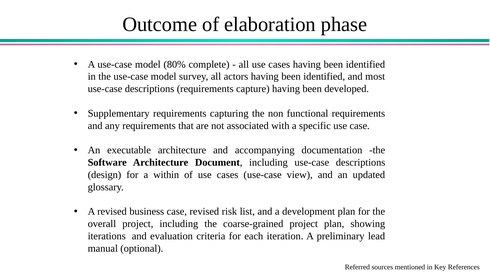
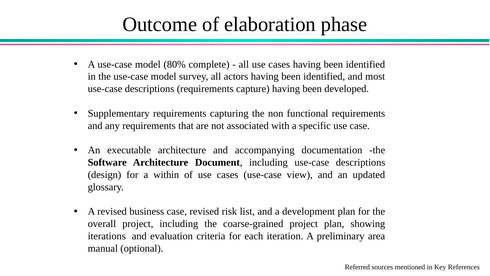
lead: lead -> area
